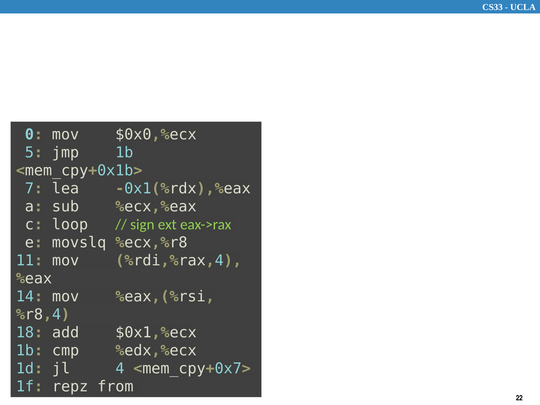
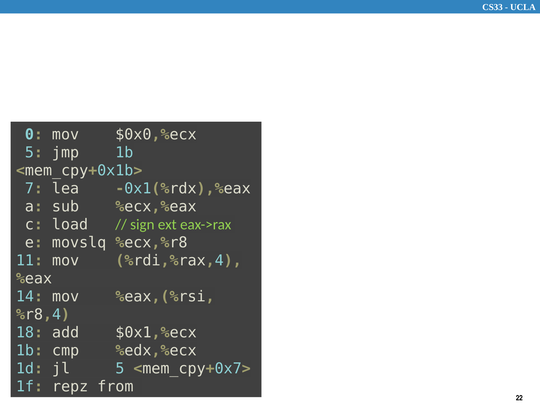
loop: loop -> load
jl 4: 4 -> 5
